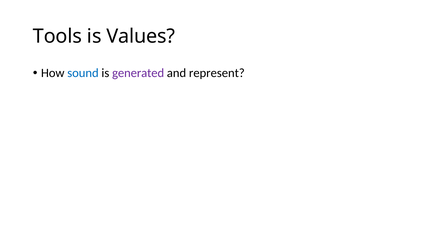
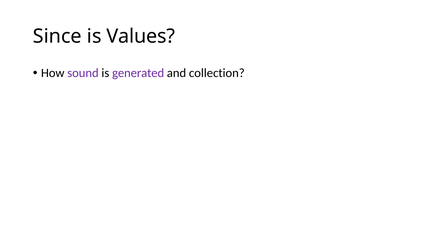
Tools: Tools -> Since
sound colour: blue -> purple
represent: represent -> collection
